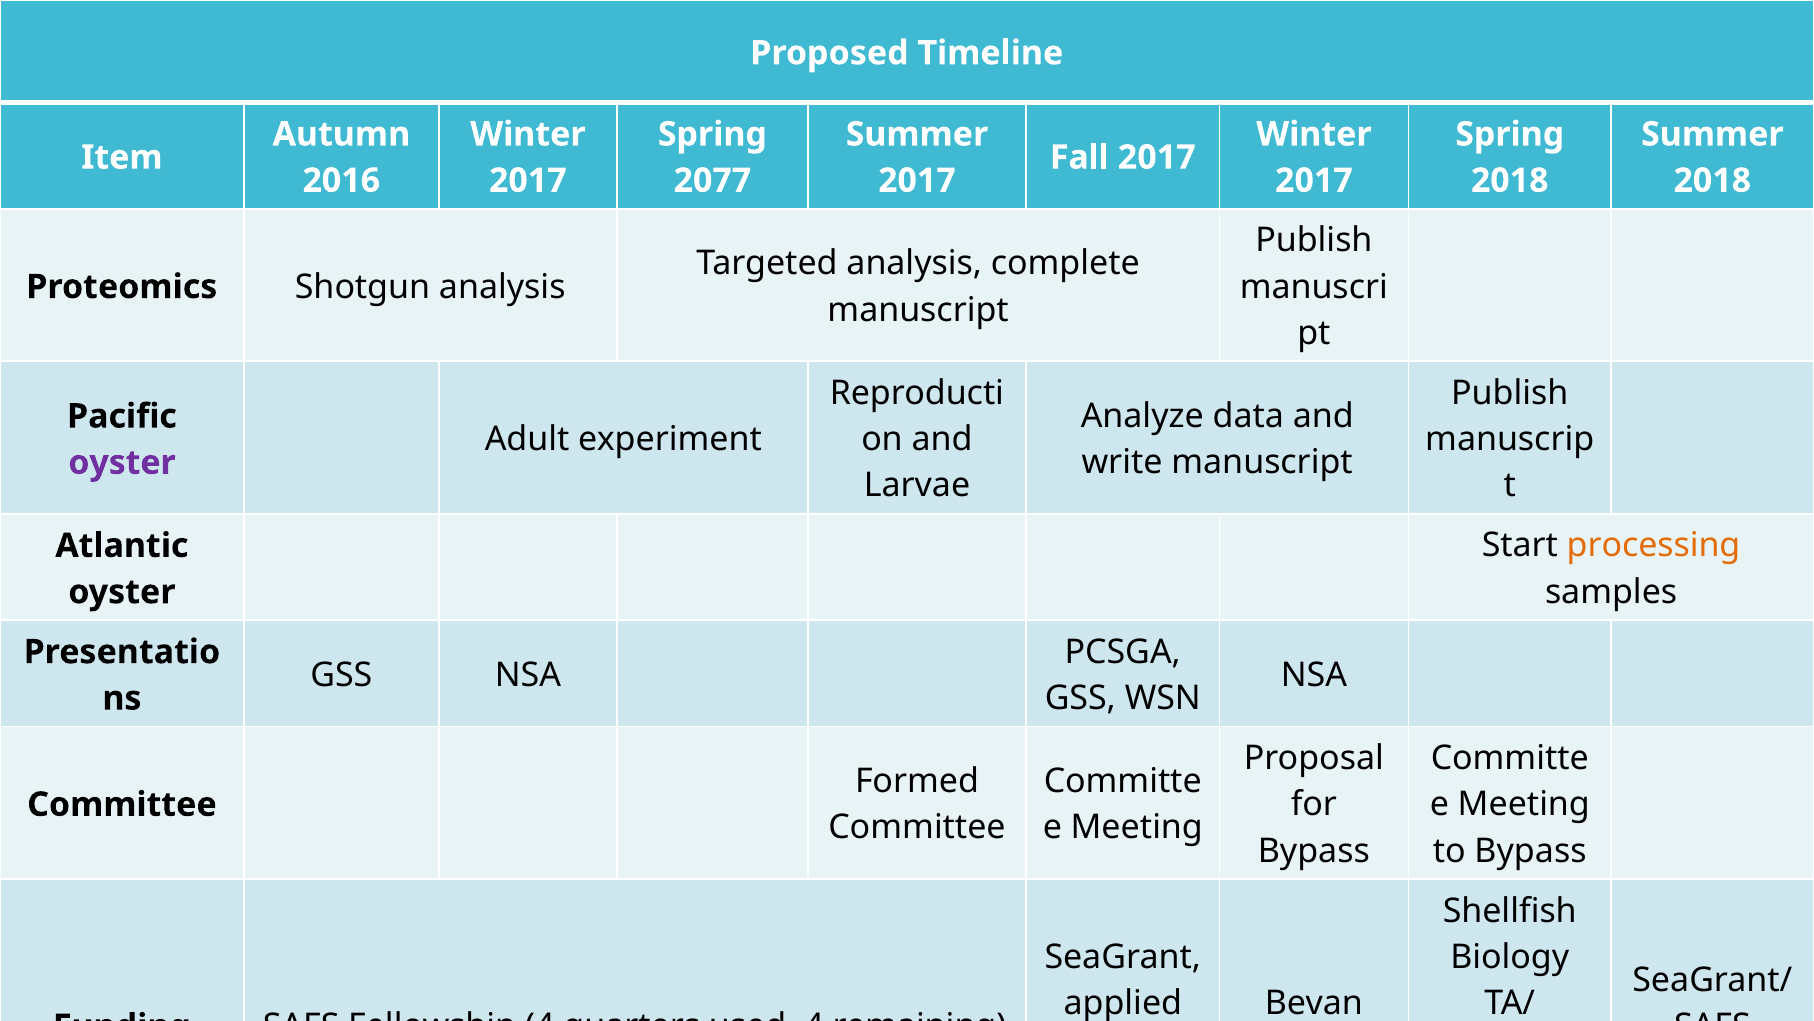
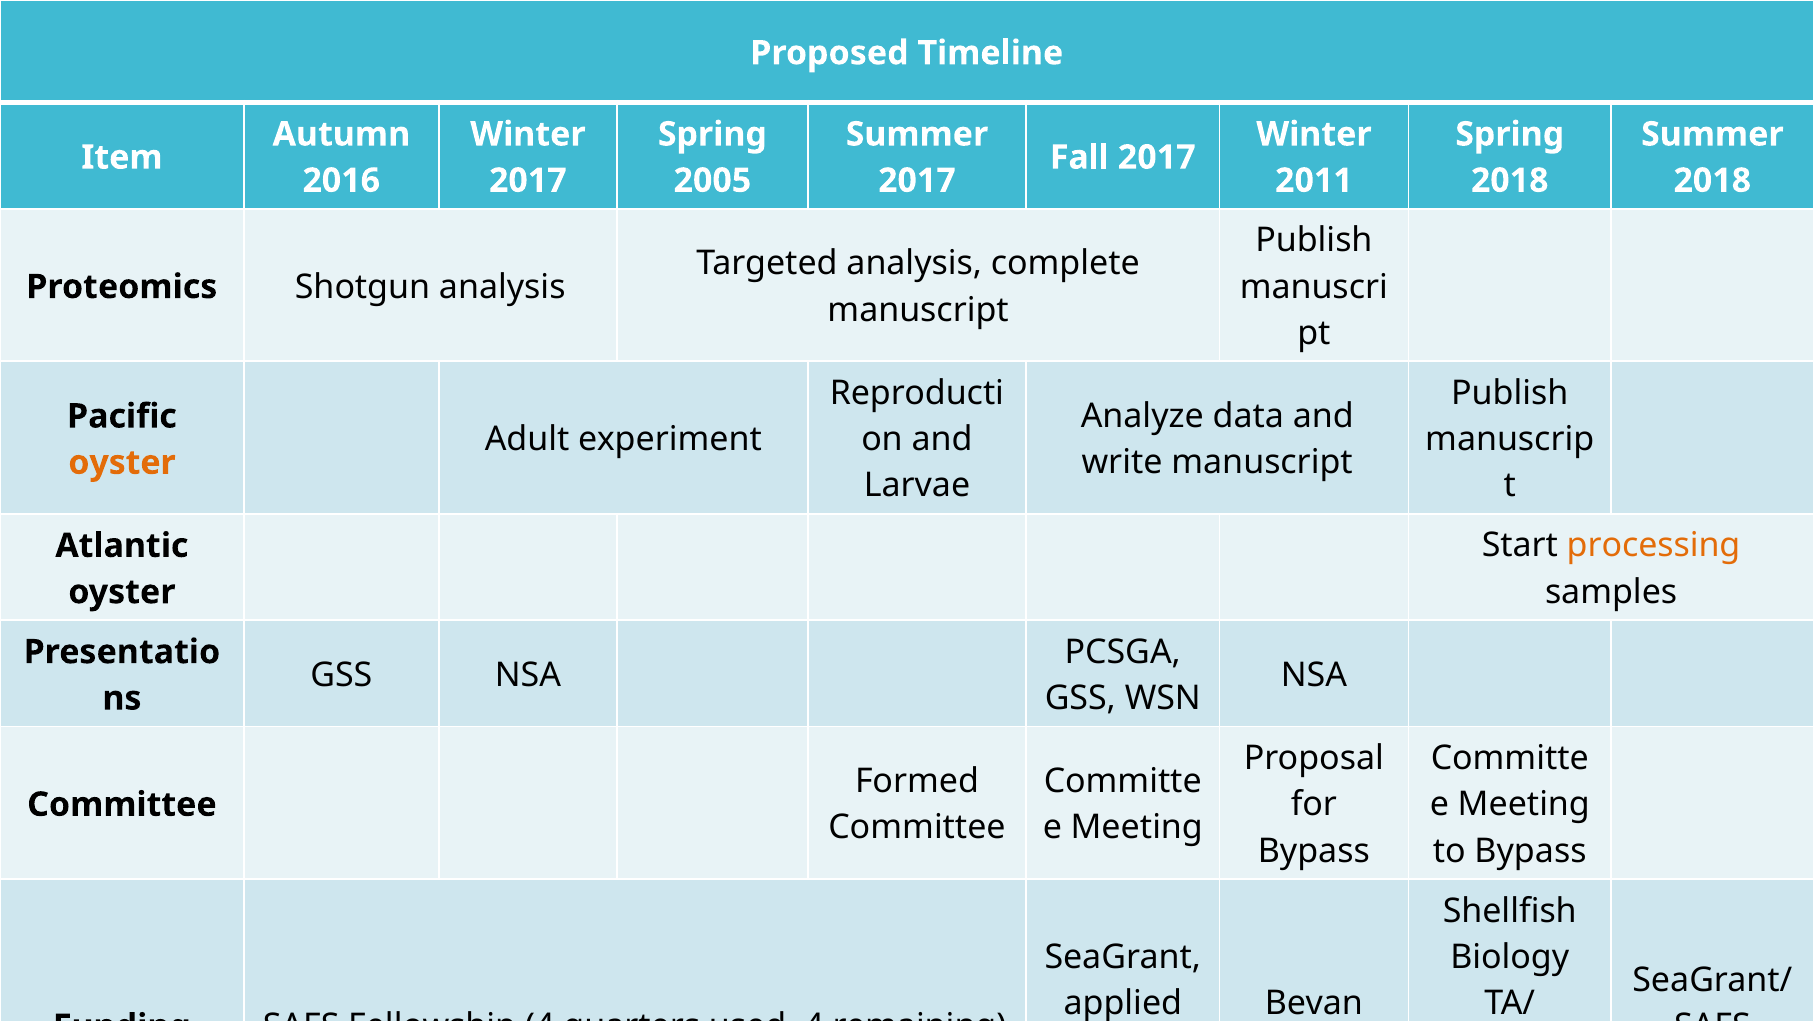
2077: 2077 -> 2005
2017 at (1314, 180): 2017 -> 2011
oyster at (122, 462) colour: purple -> orange
